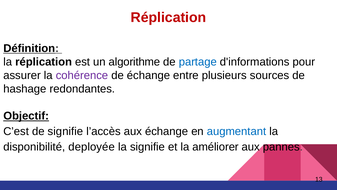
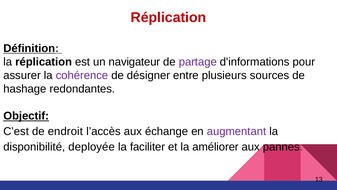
algorithme: algorithme -> navigateur
partage colour: blue -> purple
de échange: échange -> désigner
de signifie: signifie -> endroit
augmentant colour: blue -> purple
la signifie: signifie -> faciliter
